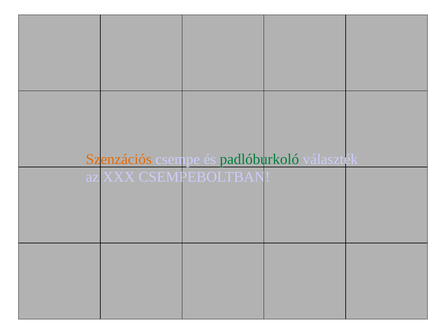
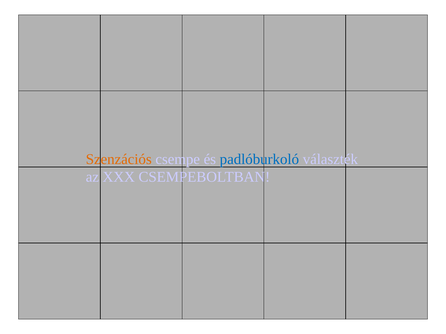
padlóburkoló colour: green -> blue
